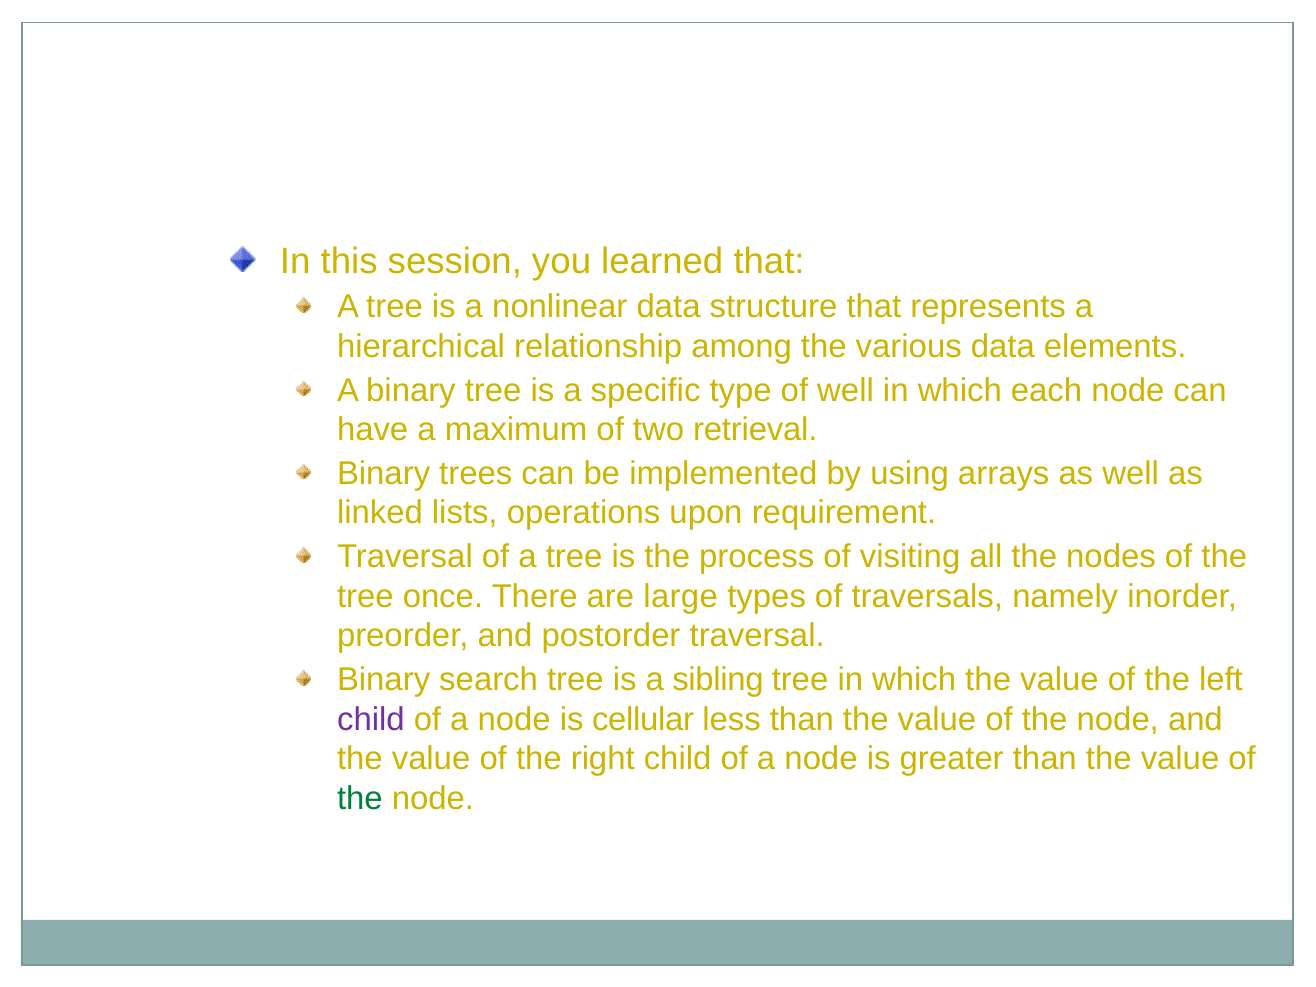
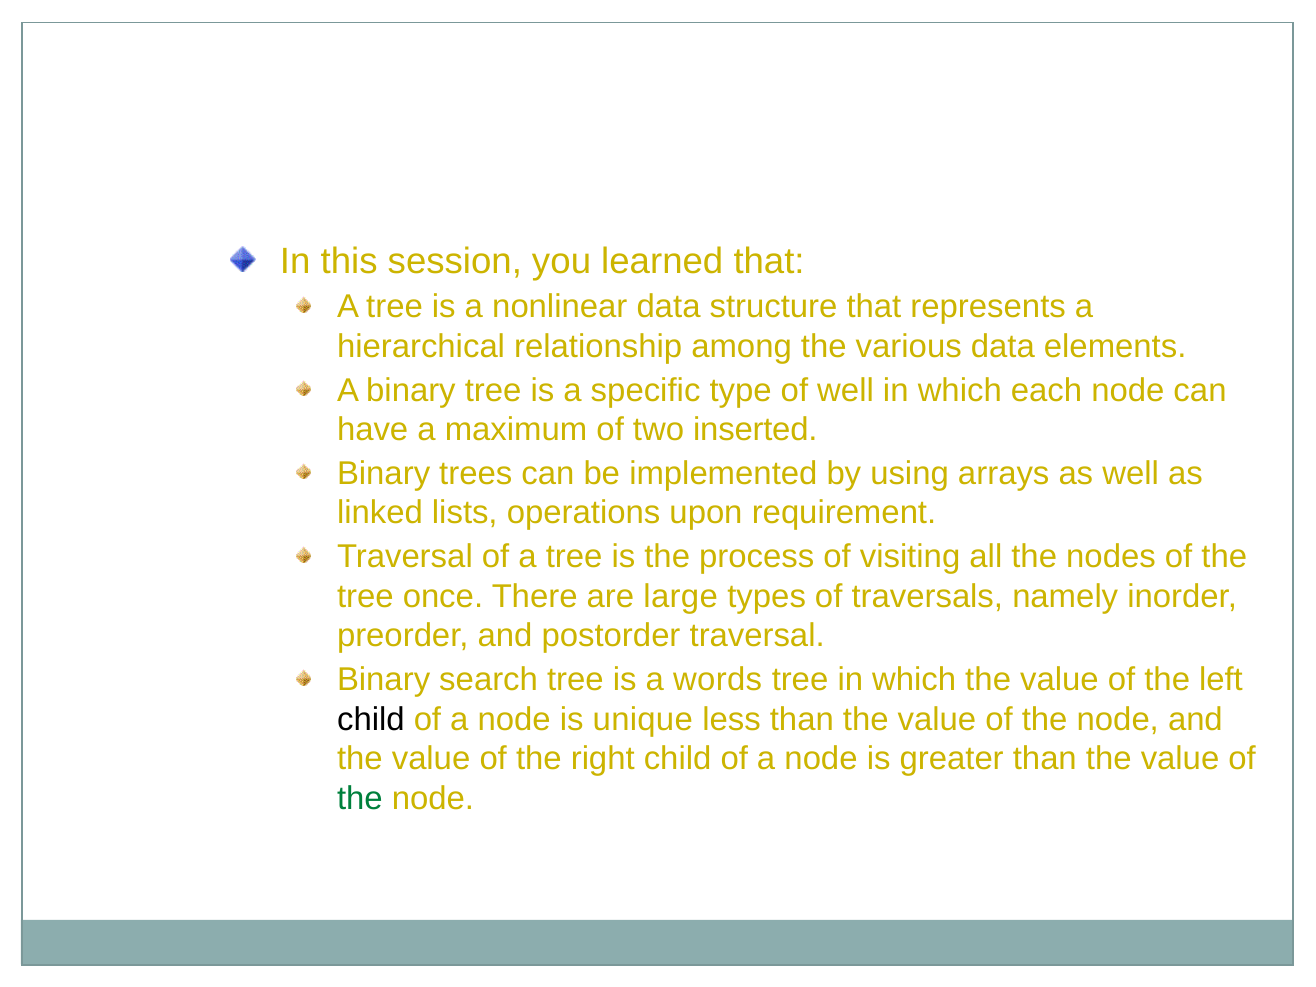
retrieval: retrieval -> inserted
sibling: sibling -> words
child at (371, 719) colour: purple -> black
cellular: cellular -> unique
